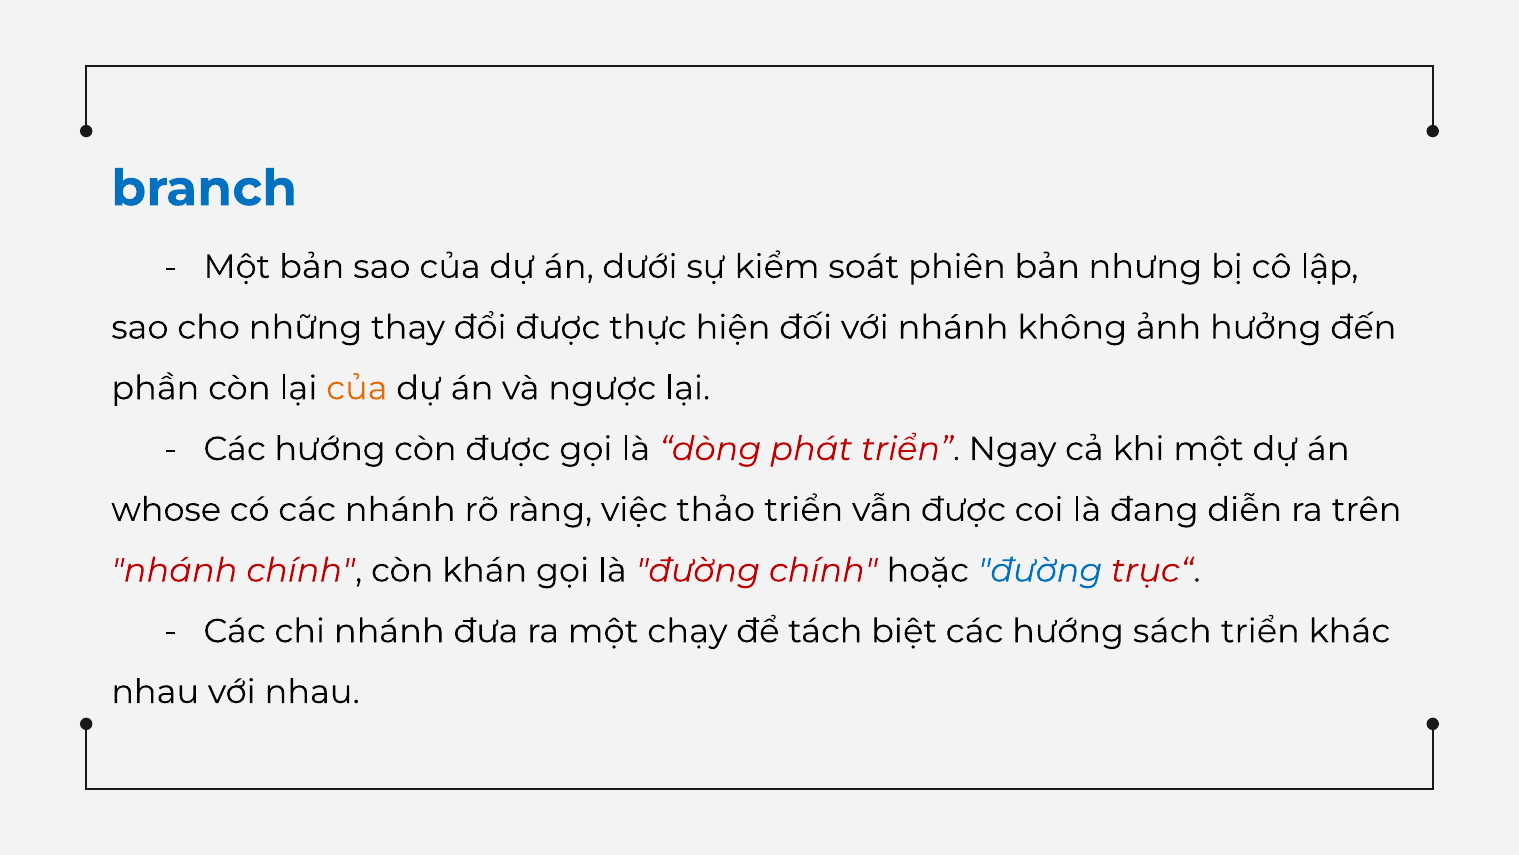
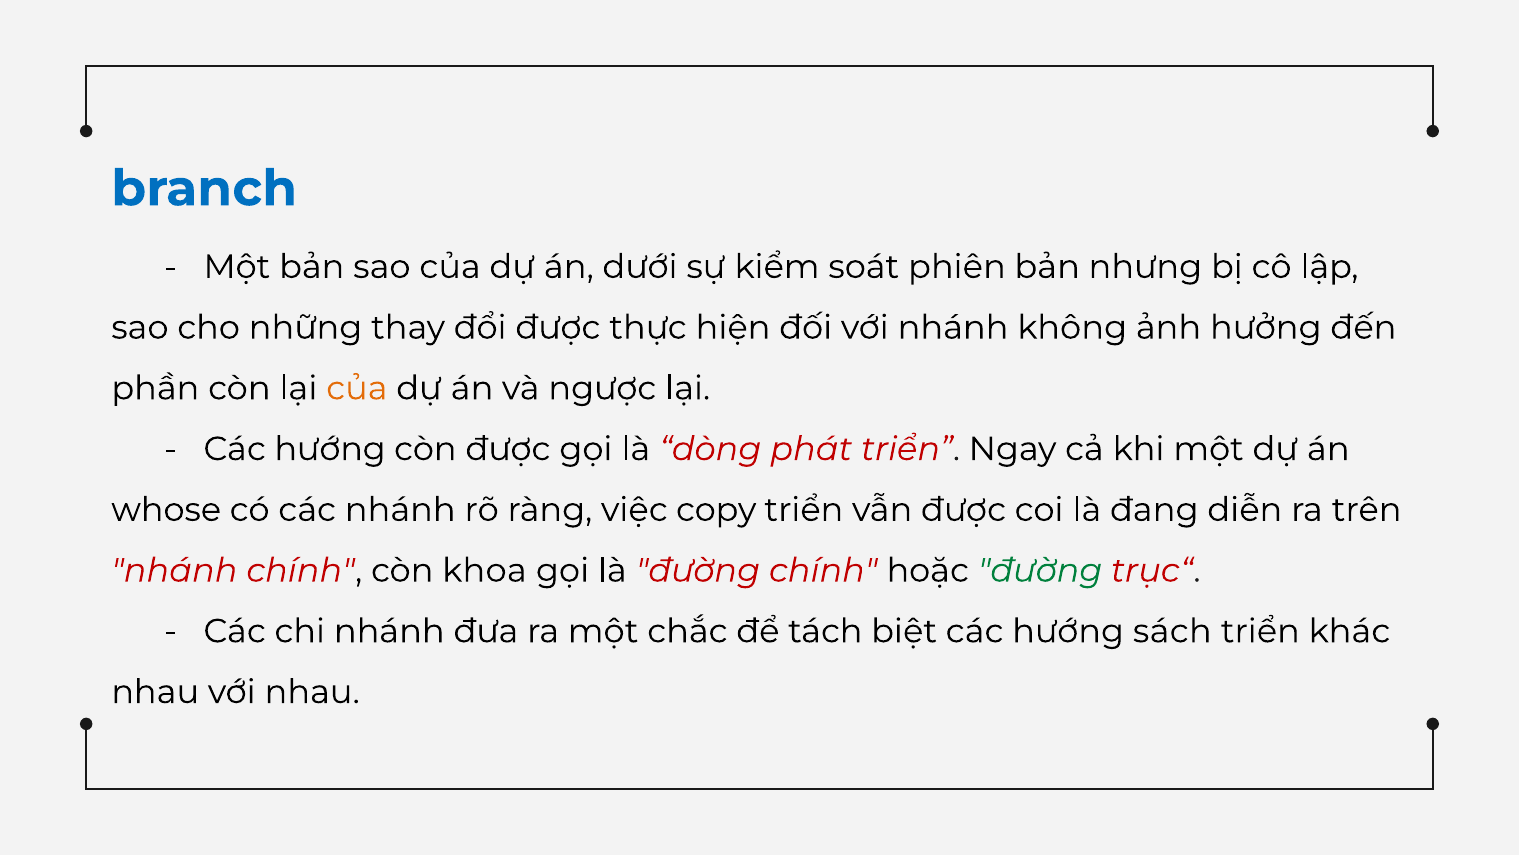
thảo: thảo -> copy
khán: khán -> khoa
đường at (1040, 570) colour: blue -> green
chạy: chạy -> chắc
